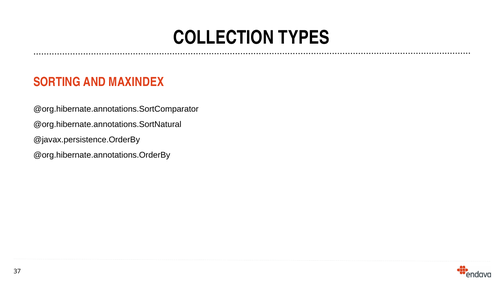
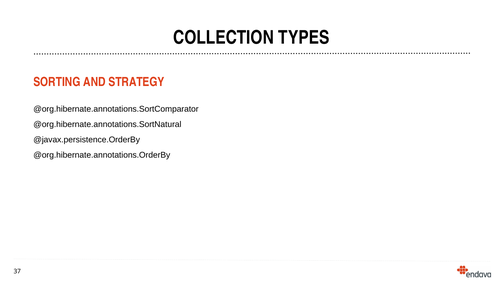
MAXINDEX: MAXINDEX -> STRATEGY
